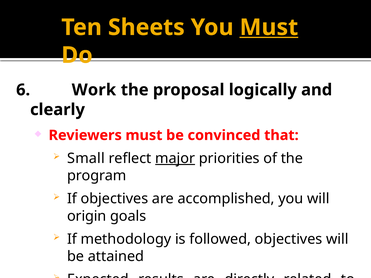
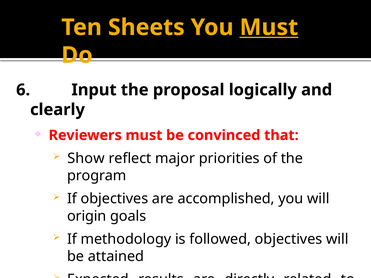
Work: Work -> Input
Small: Small -> Show
major underline: present -> none
